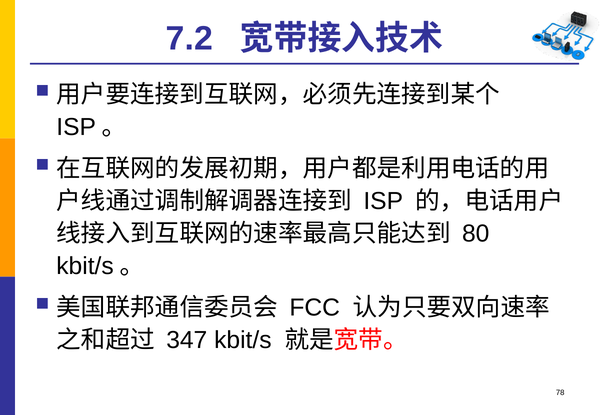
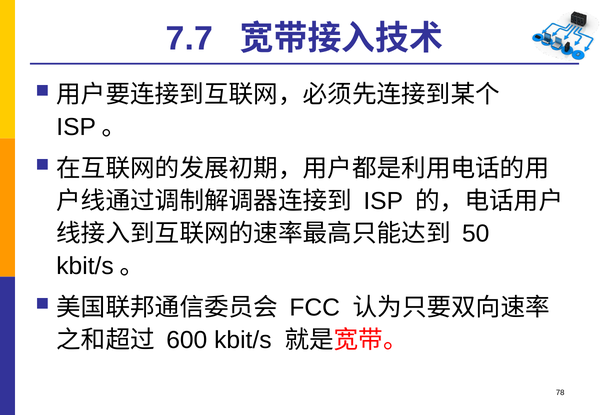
7.2: 7.2 -> 7.7
80: 80 -> 50
347: 347 -> 600
